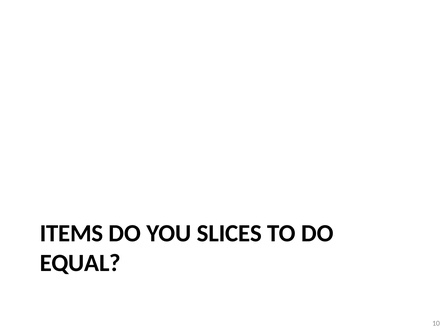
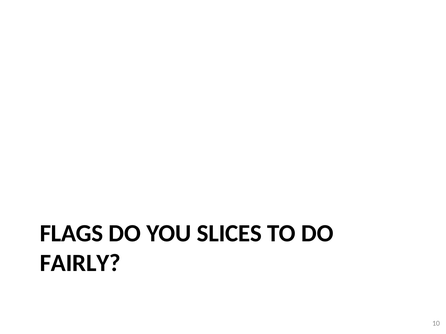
ITEMS: ITEMS -> FLAGS
EQUAL: EQUAL -> FAIRLY
